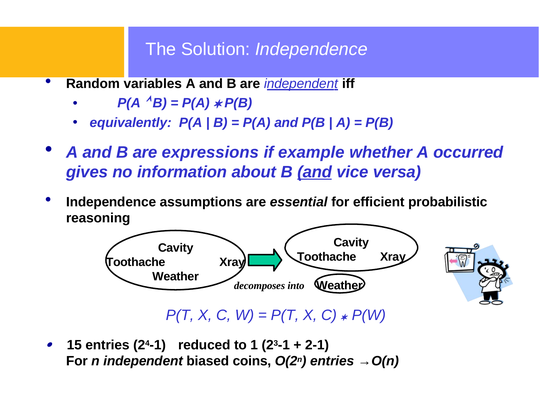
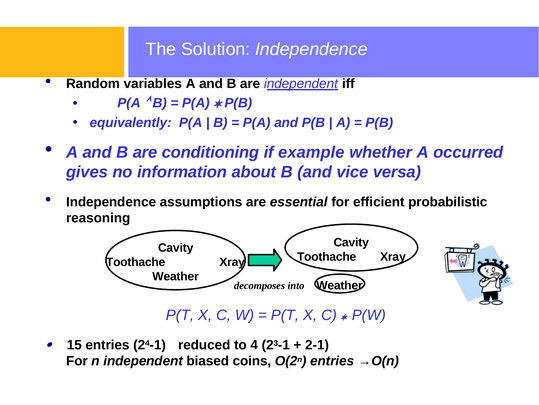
expressions: expressions -> conditioning
and at (315, 172) underline: present -> none
1: 1 -> 4
